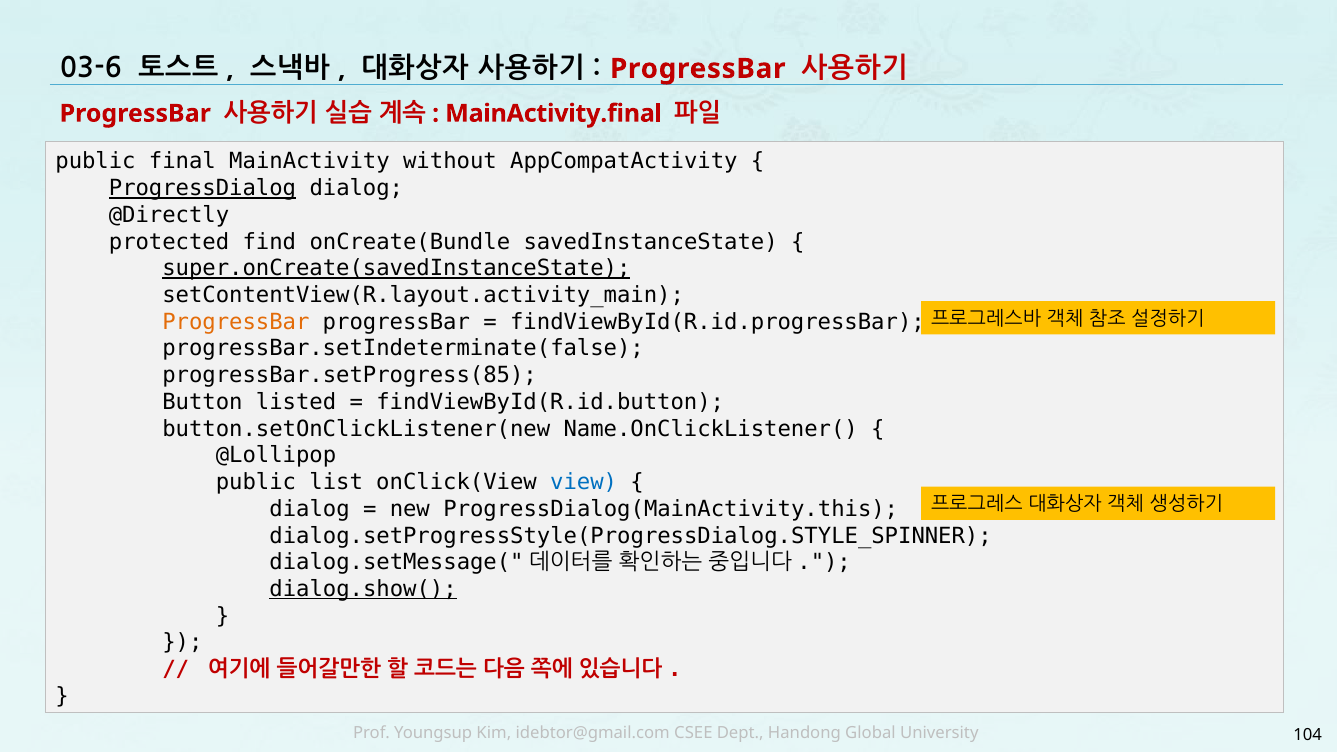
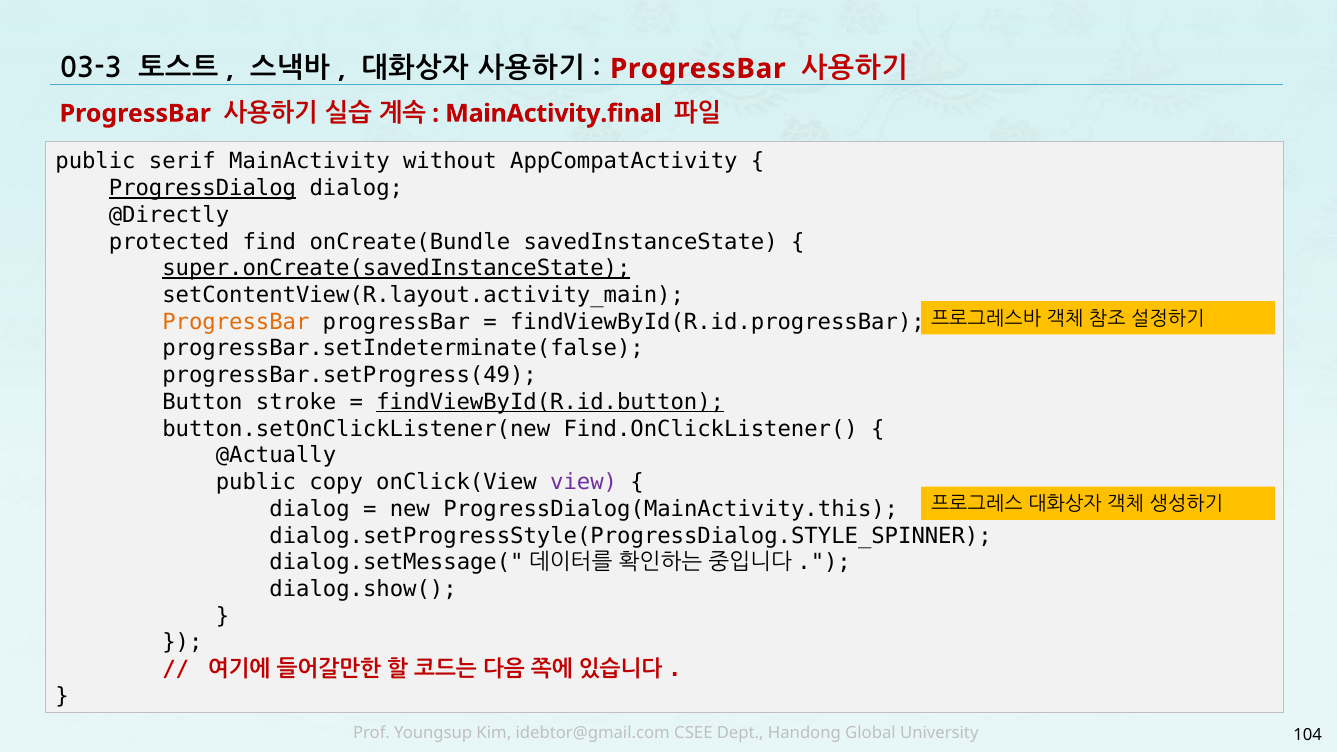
03-6: 03-6 -> 03-3
final: final -> serif
progressBar.setProgress(85: progressBar.setProgress(85 -> progressBar.setProgress(49
listed: listed -> stroke
findViewById(R.id.button underline: none -> present
Name.OnClickListener(: Name.OnClickListener( -> Find.OnClickListener(
@Lollipop: @Lollipop -> @Actually
list: list -> copy
view colour: blue -> purple
dialog.show( underline: present -> none
